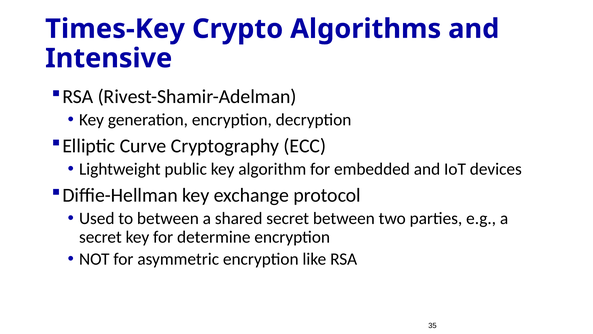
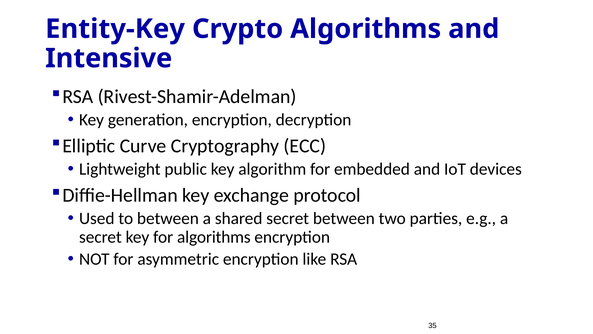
Times-Key: Times-Key -> Entity-Key
for determine: determine -> algorithms
